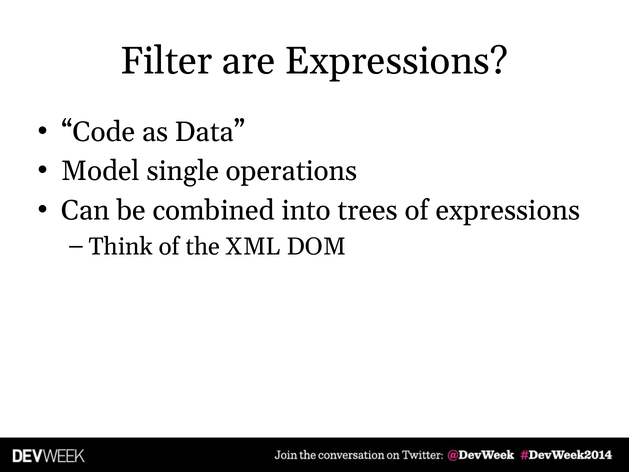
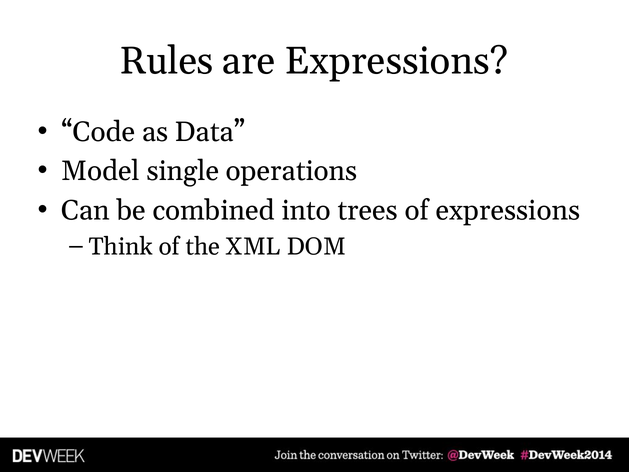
Filter: Filter -> Rules
